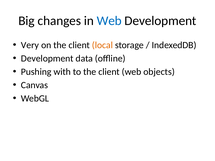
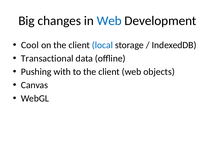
Very: Very -> Cool
local colour: orange -> blue
Development at (47, 58): Development -> Transactional
